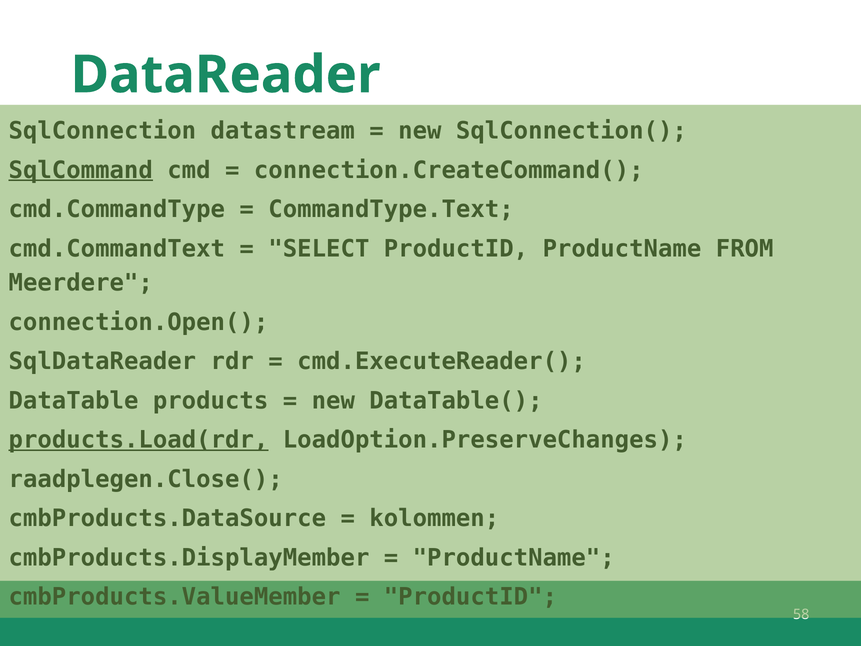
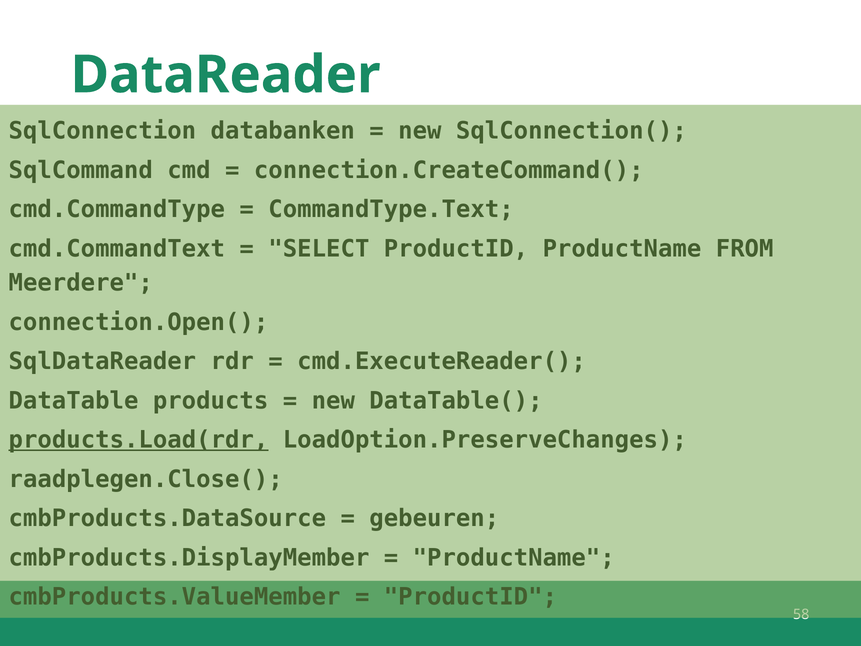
datastream: datastream -> databanken
SqlCommand underline: present -> none
kolommen: kolommen -> gebeuren
